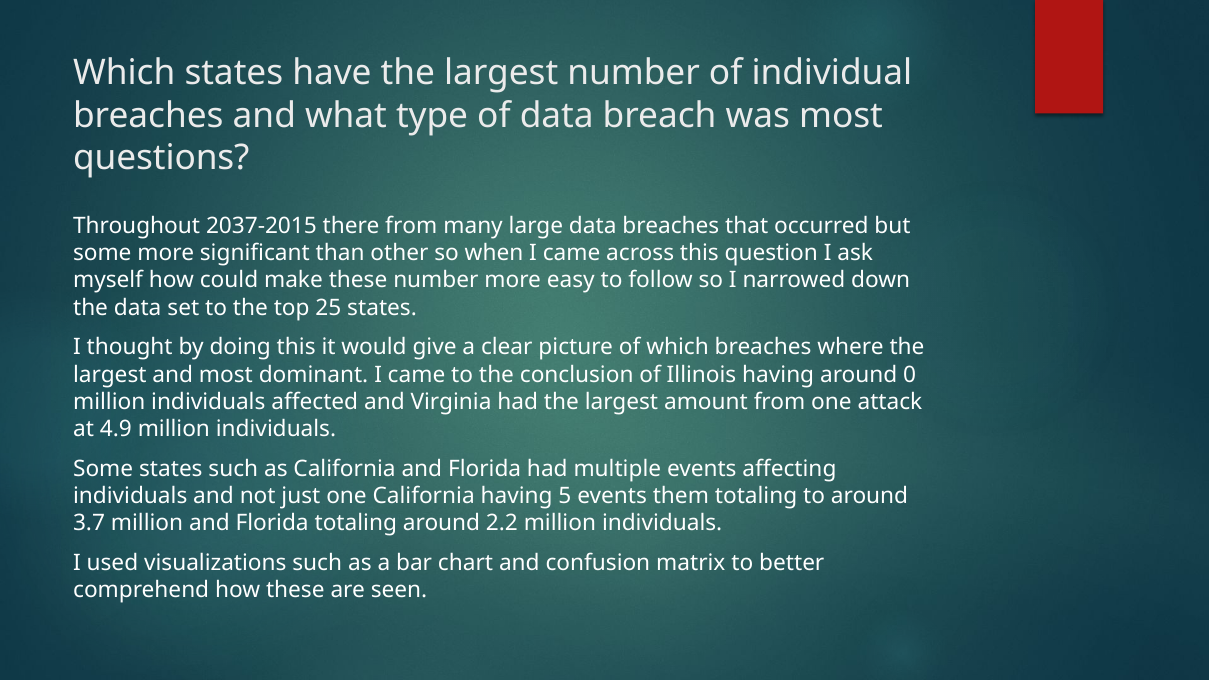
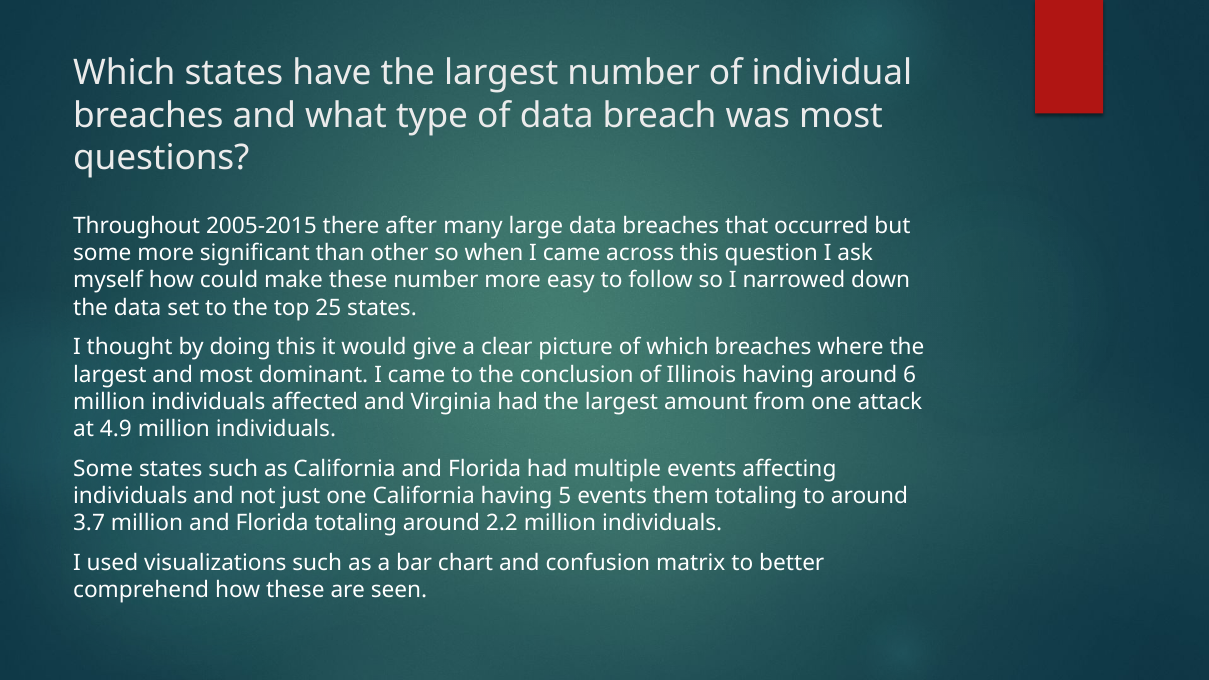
2037-2015: 2037-2015 -> 2005-2015
there from: from -> after
0: 0 -> 6
